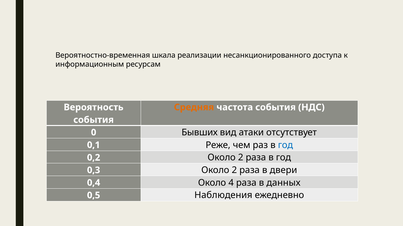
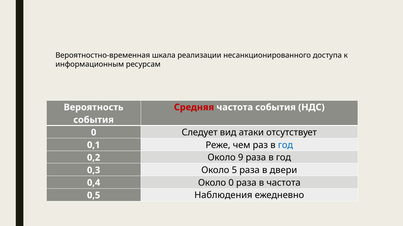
Средняя colour: orange -> red
Бывших: Бывших -> Следует
2 at (241, 158): 2 -> 9
2 at (234, 171): 2 -> 5
Около 4: 4 -> 0
в данных: данных -> частота
